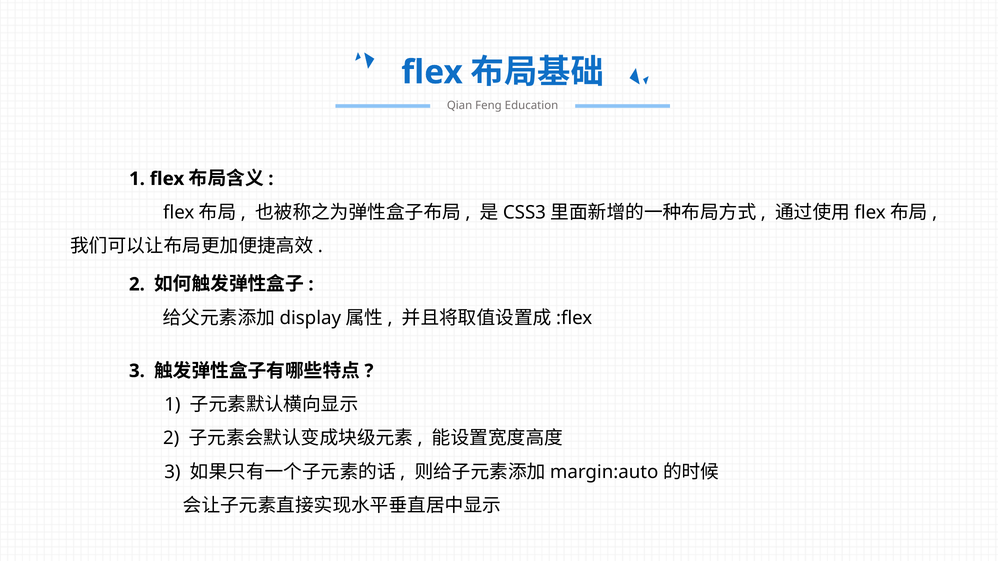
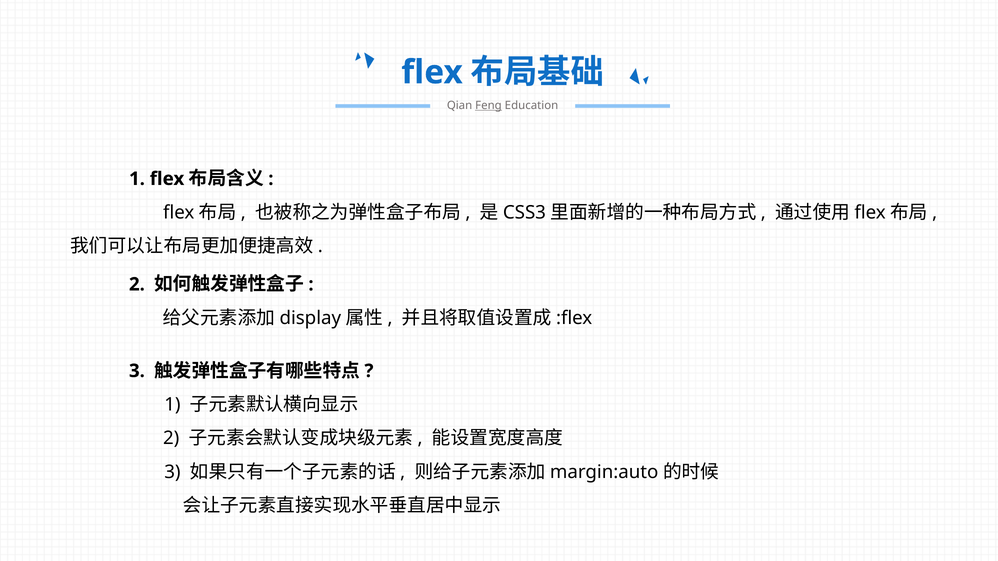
Feng underline: none -> present
